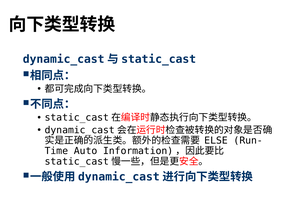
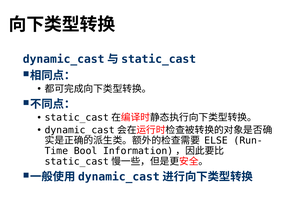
Auto: Auto -> Bool
